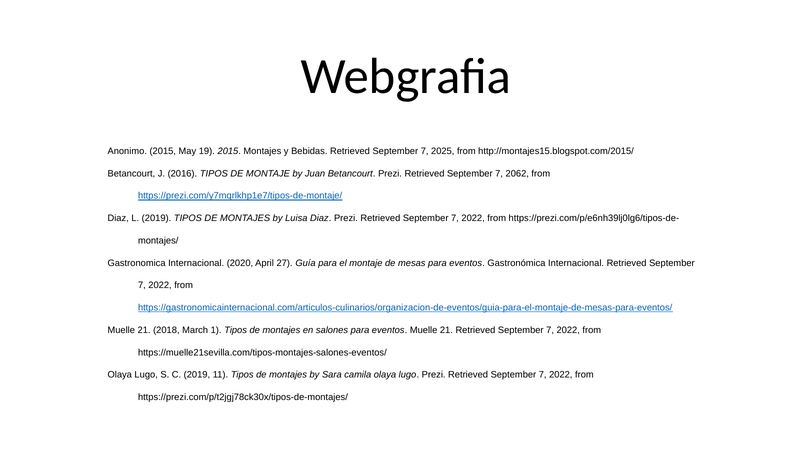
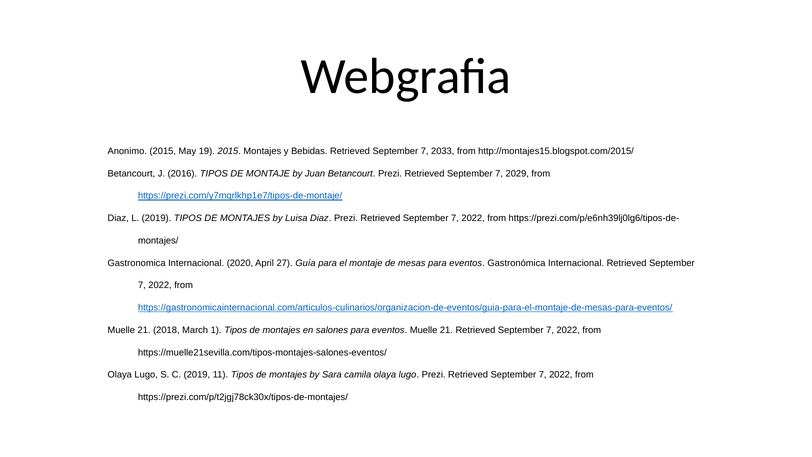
2025: 2025 -> 2033
2062: 2062 -> 2029
